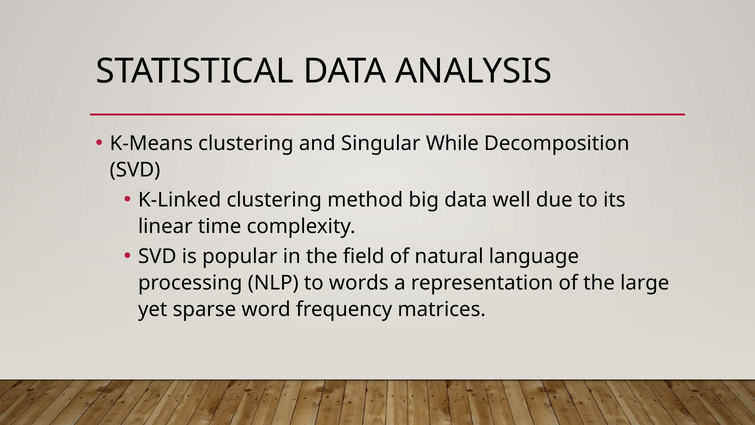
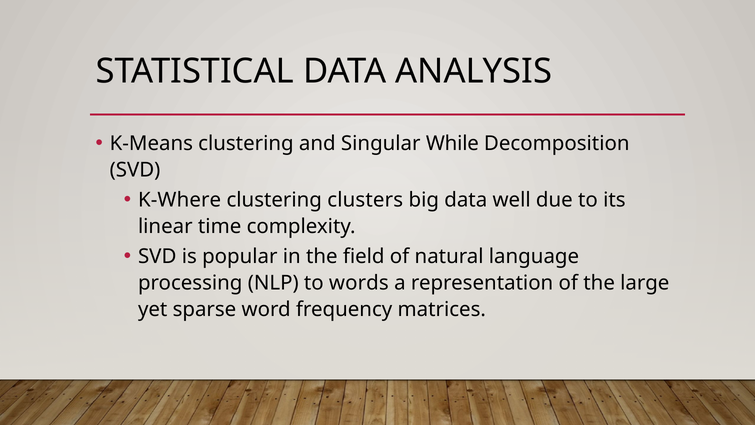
K-Linked: K-Linked -> K-Where
method: method -> clusters
